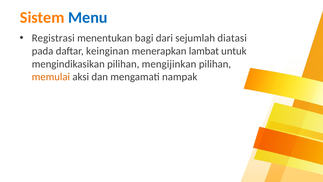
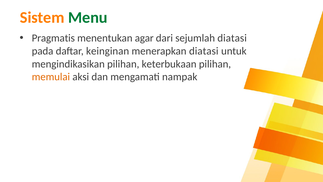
Menu colour: blue -> green
Registrasi: Registrasi -> Pragmatis
bagi: bagi -> agar
menerapkan lambat: lambat -> diatasi
mengijinkan: mengijinkan -> keterbukaan
